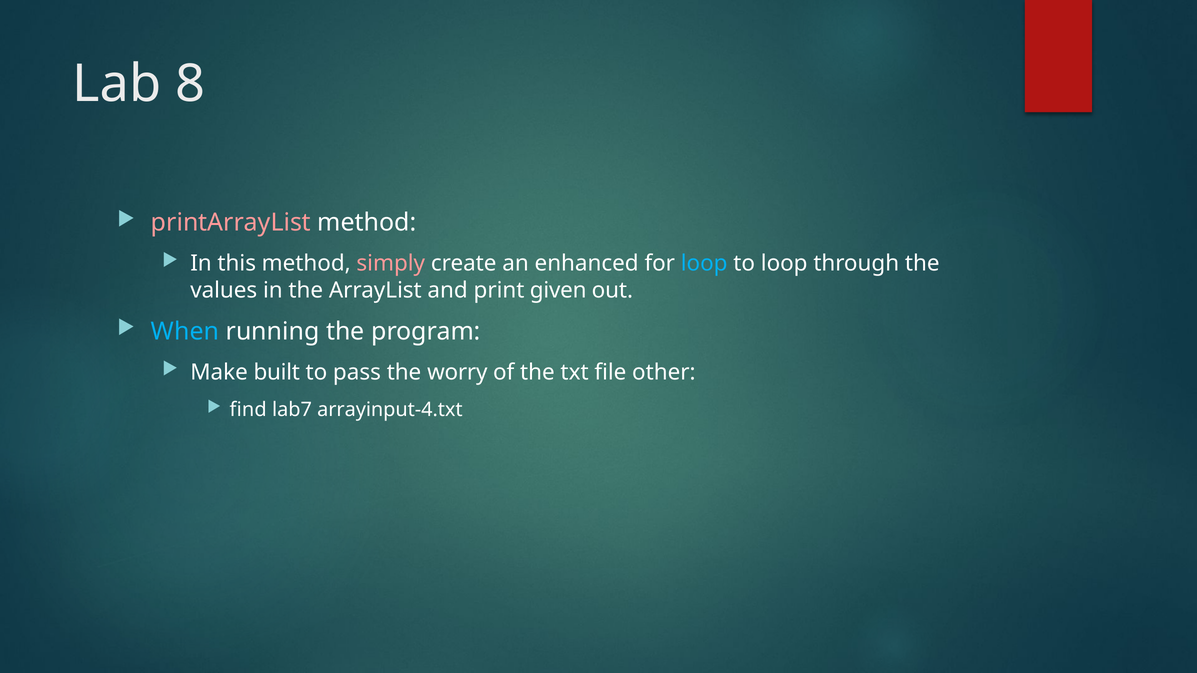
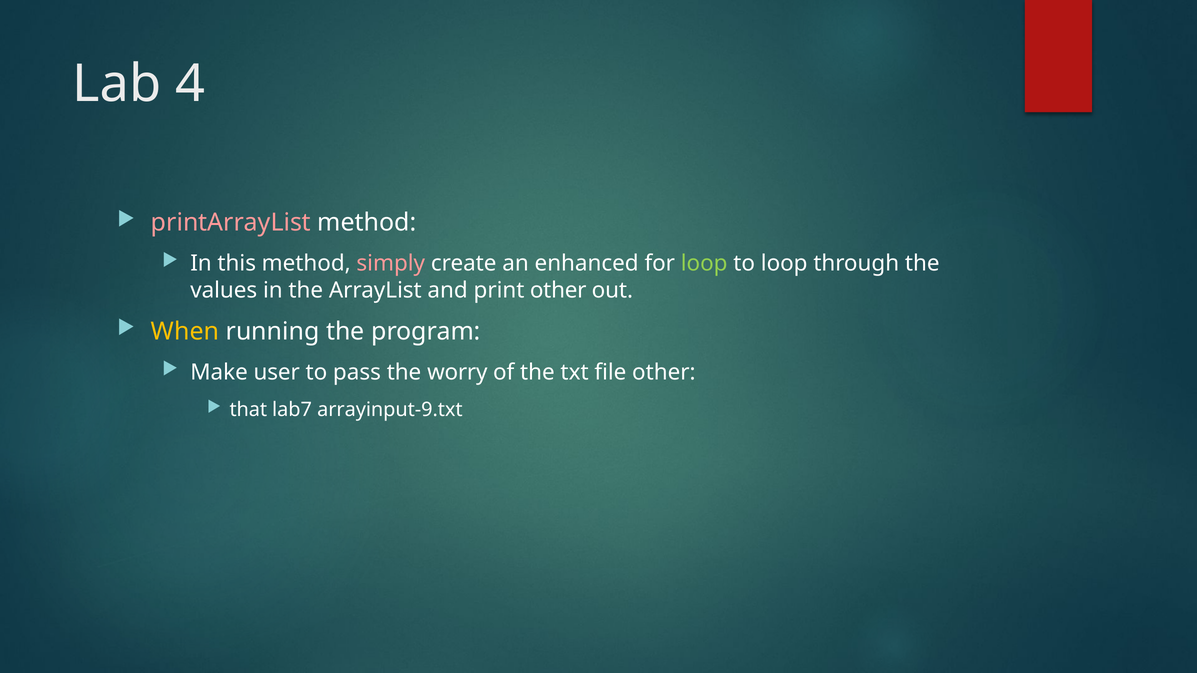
8: 8 -> 4
loop at (704, 264) colour: light blue -> light green
print given: given -> other
When colour: light blue -> yellow
built: built -> user
find: find -> that
arrayinput-4.txt: arrayinput-4.txt -> arrayinput-9.txt
